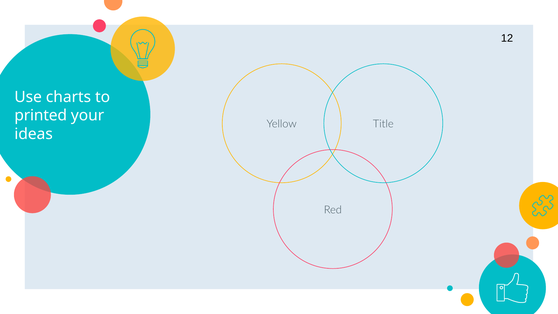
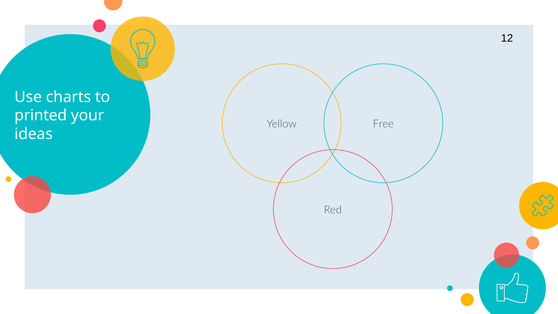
Title: Title -> Free
